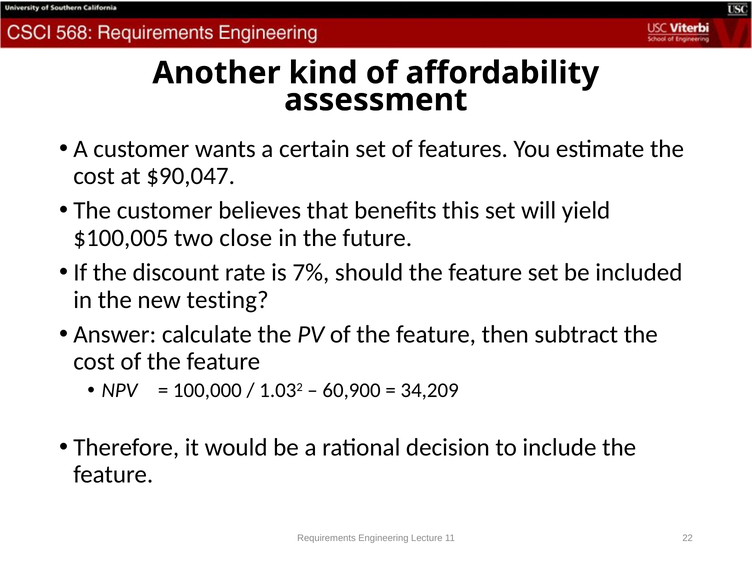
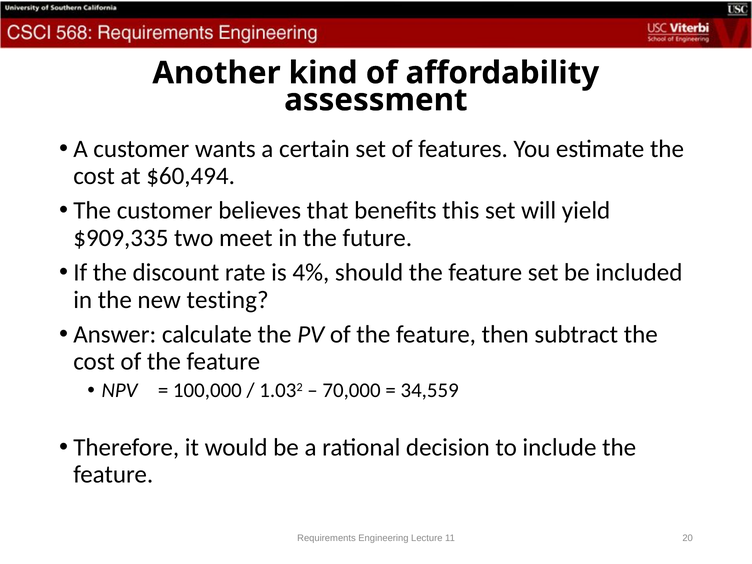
$90,047: $90,047 -> $60,494
$100,005: $100,005 -> $909,335
close: close -> meet
7%: 7% -> 4%
60,900: 60,900 -> 70,000
34,209: 34,209 -> 34,559
22: 22 -> 20
